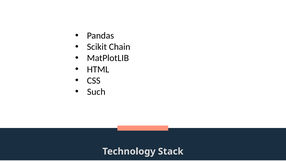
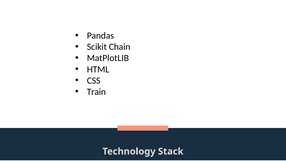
Such: Such -> Train
